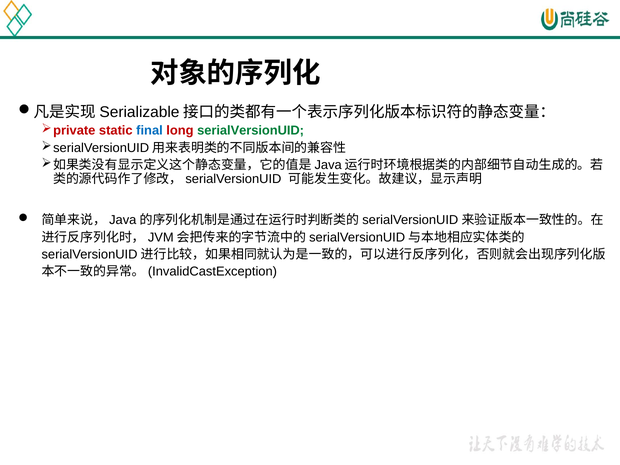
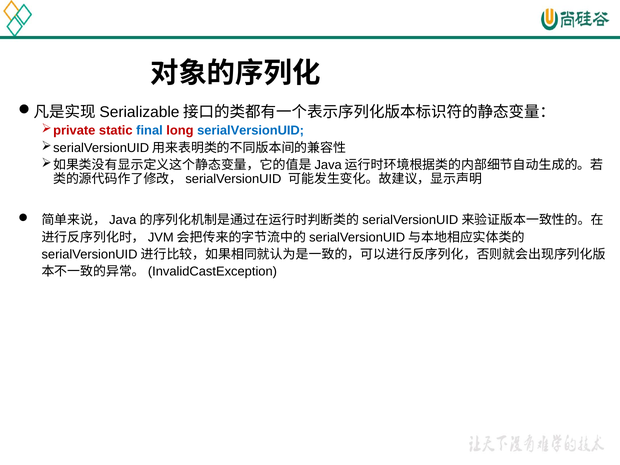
serialVersionUID colour: green -> blue
